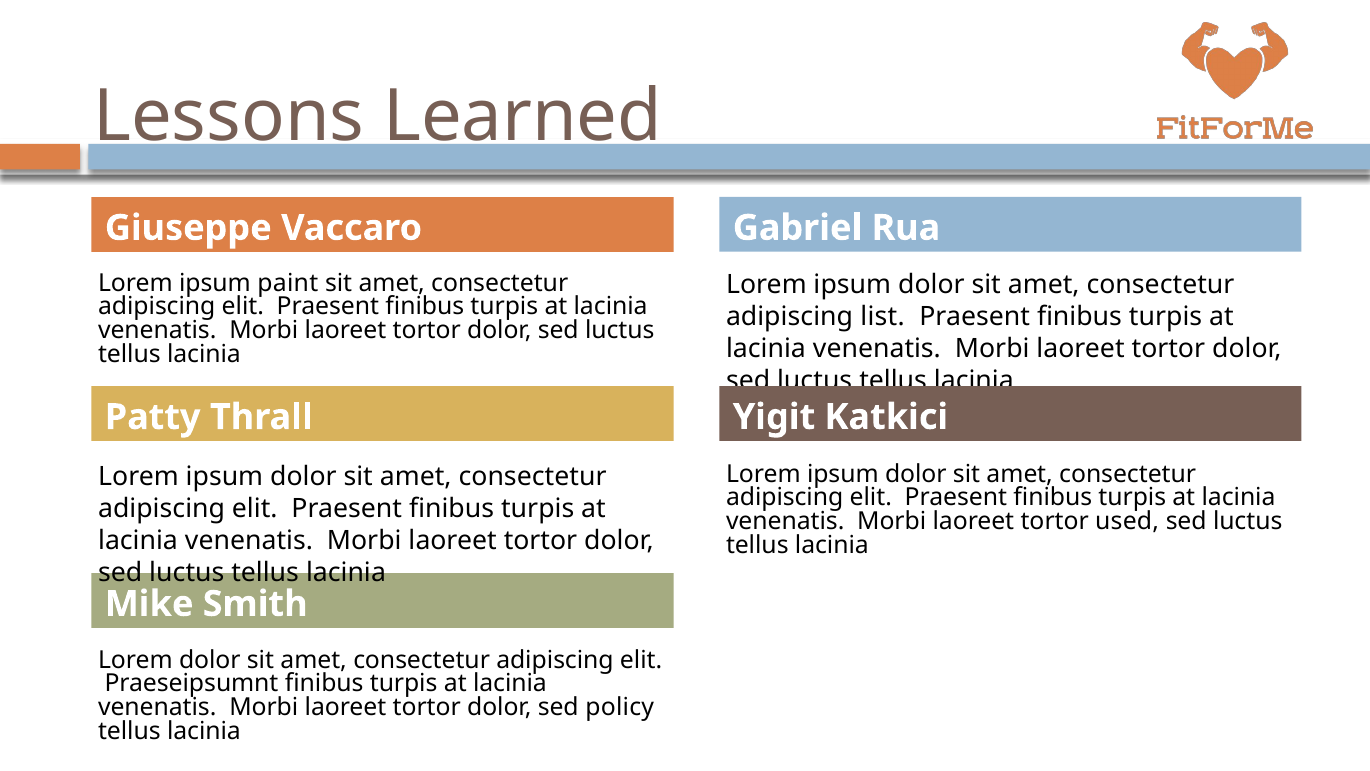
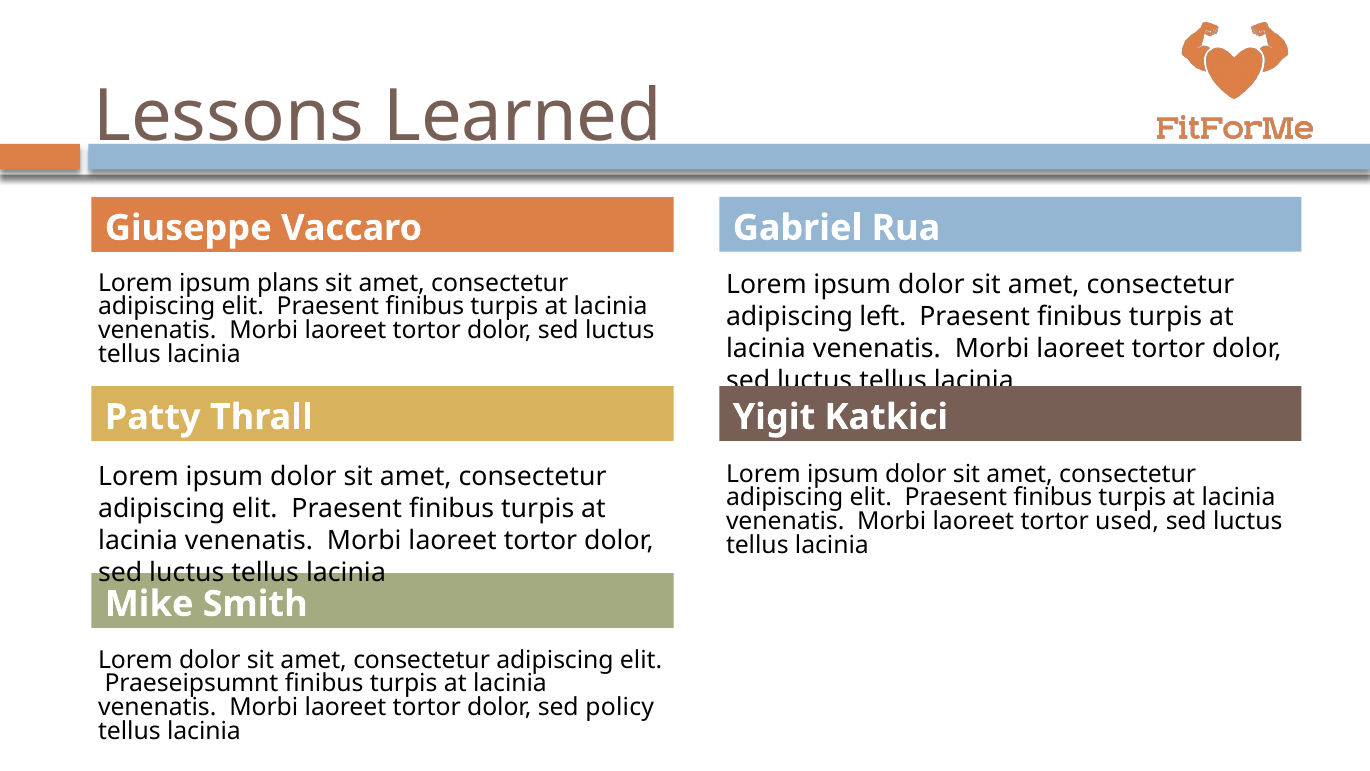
paint: paint -> plans
list: list -> left
